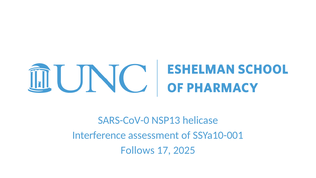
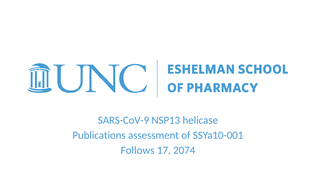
SARS-CoV-0: SARS-CoV-0 -> SARS-CoV-9
Interference: Interference -> Publications
2025: 2025 -> 2074
